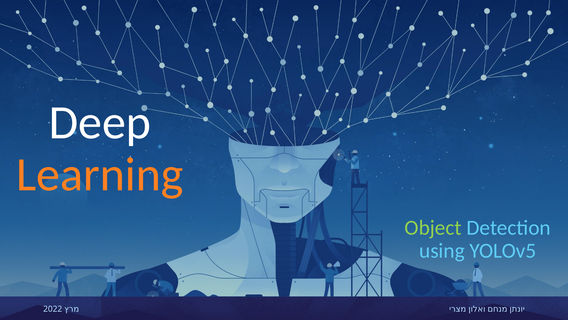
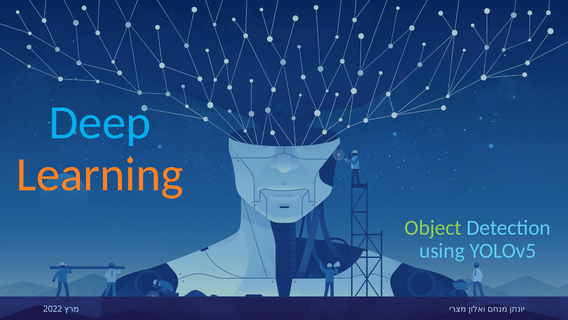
Deep colour: white -> light blue
